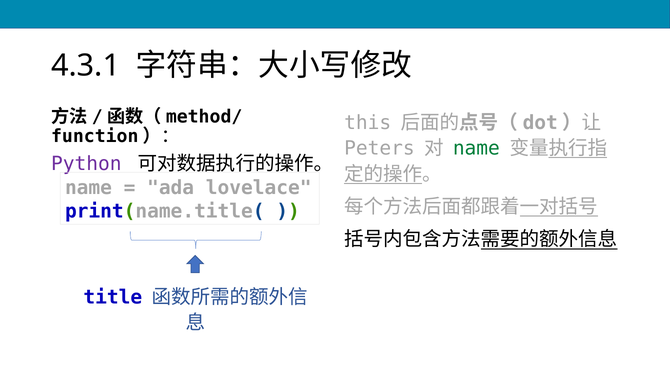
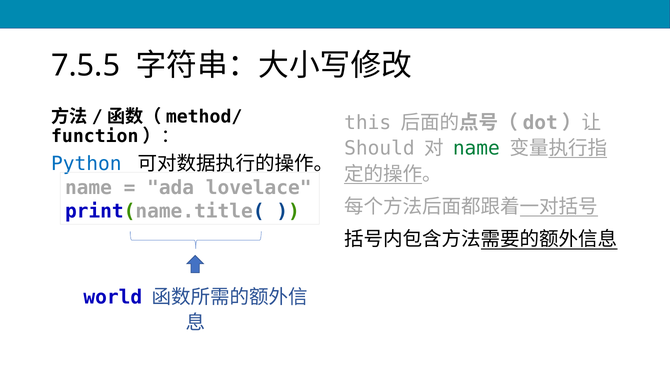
4.3.1: 4.3.1 -> 7.5.5
Peters: Peters -> Should
Python colour: purple -> blue
title: title -> world
